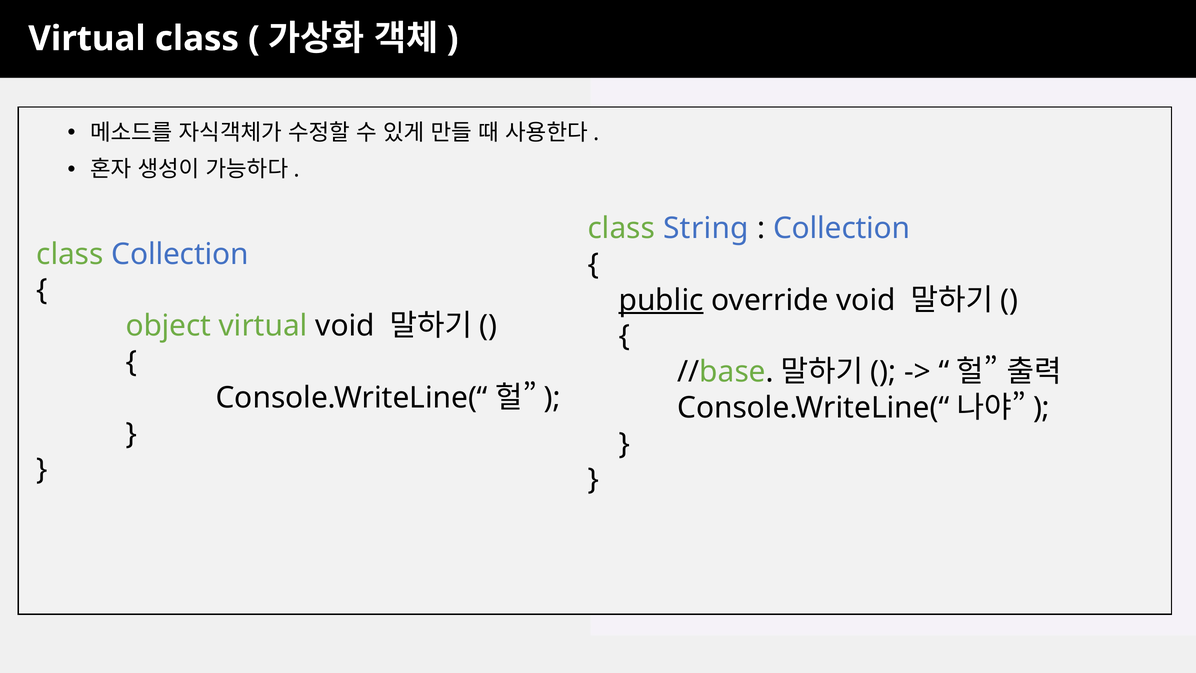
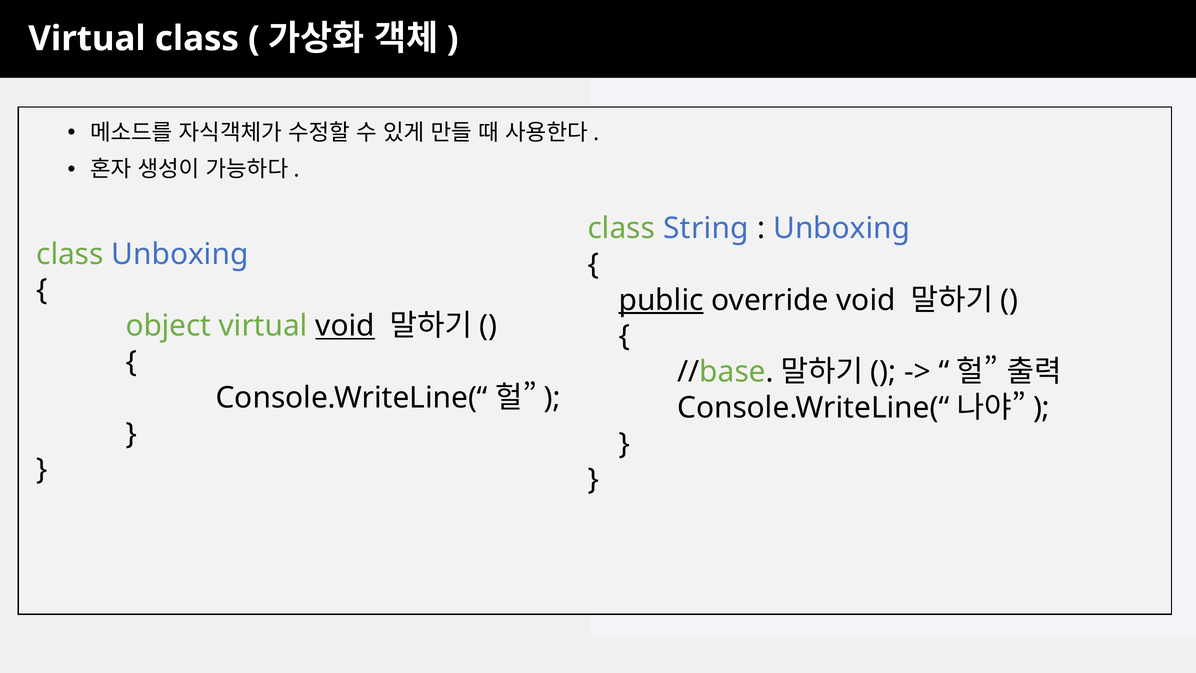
Collection at (842, 228): Collection -> Unboxing
class Collection: Collection -> Unboxing
void at (345, 326) underline: none -> present
